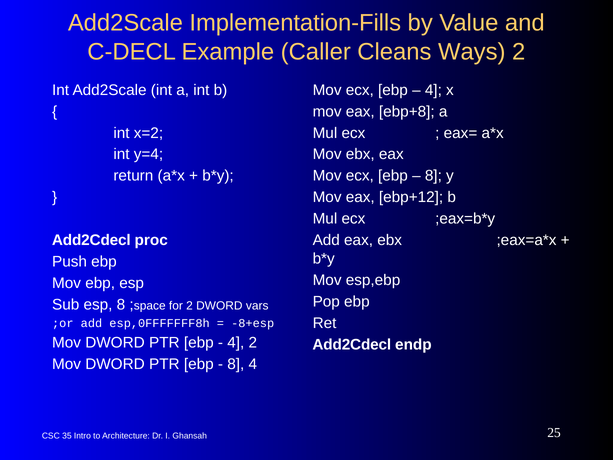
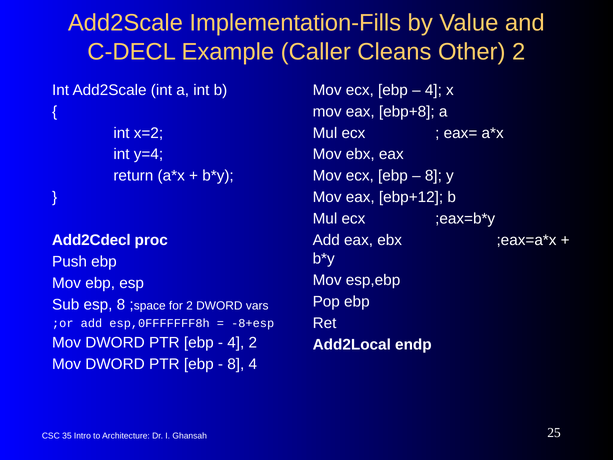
Ways: Ways -> Other
Add2Cdecl at (352, 344): Add2Cdecl -> Add2Local
